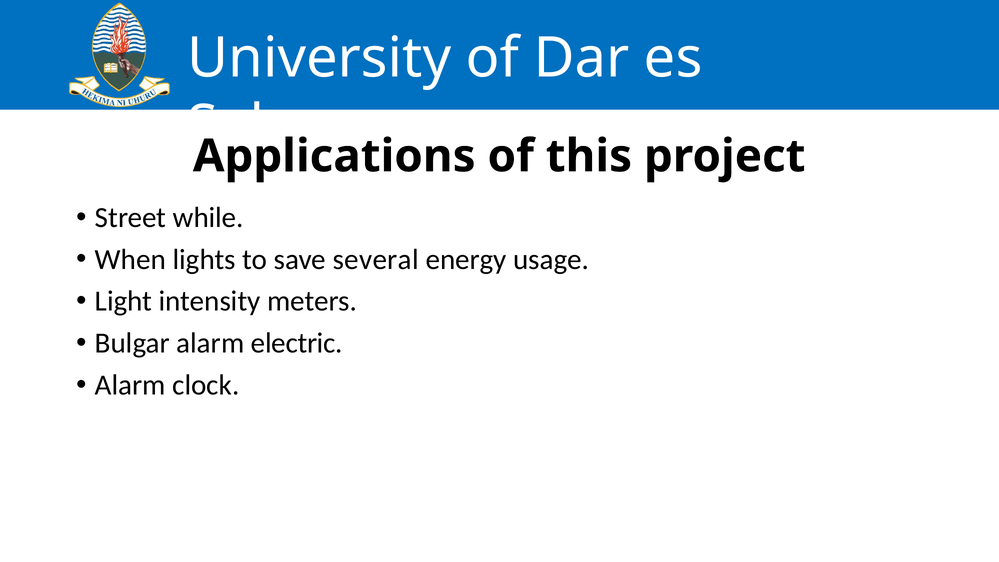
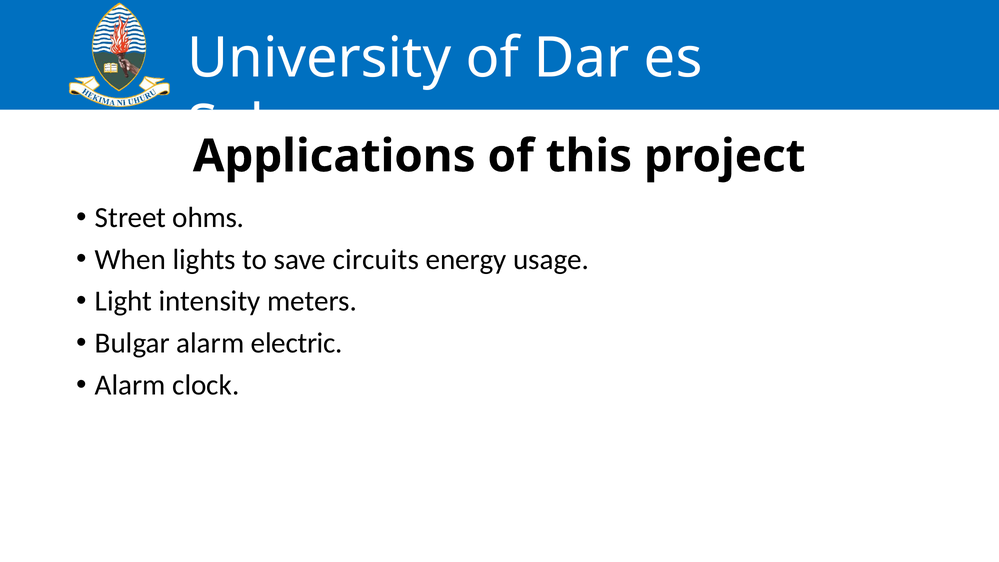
while: while -> ohms
several: several -> circuits
